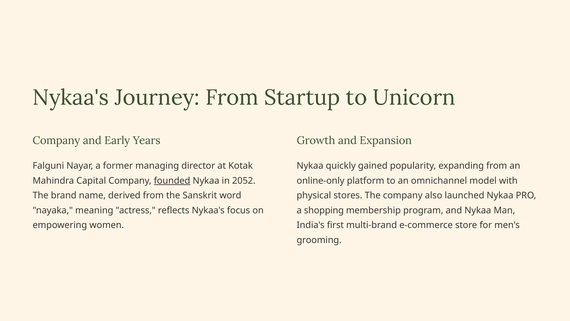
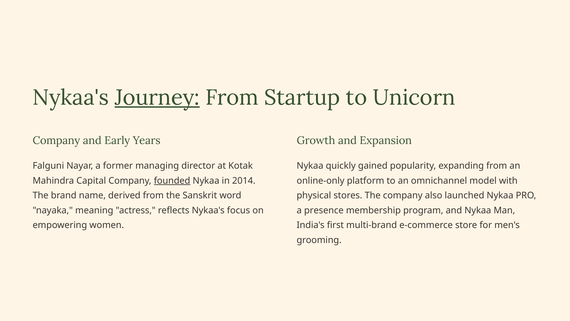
Journey underline: none -> present
2052: 2052 -> 2014
shopping: shopping -> presence
